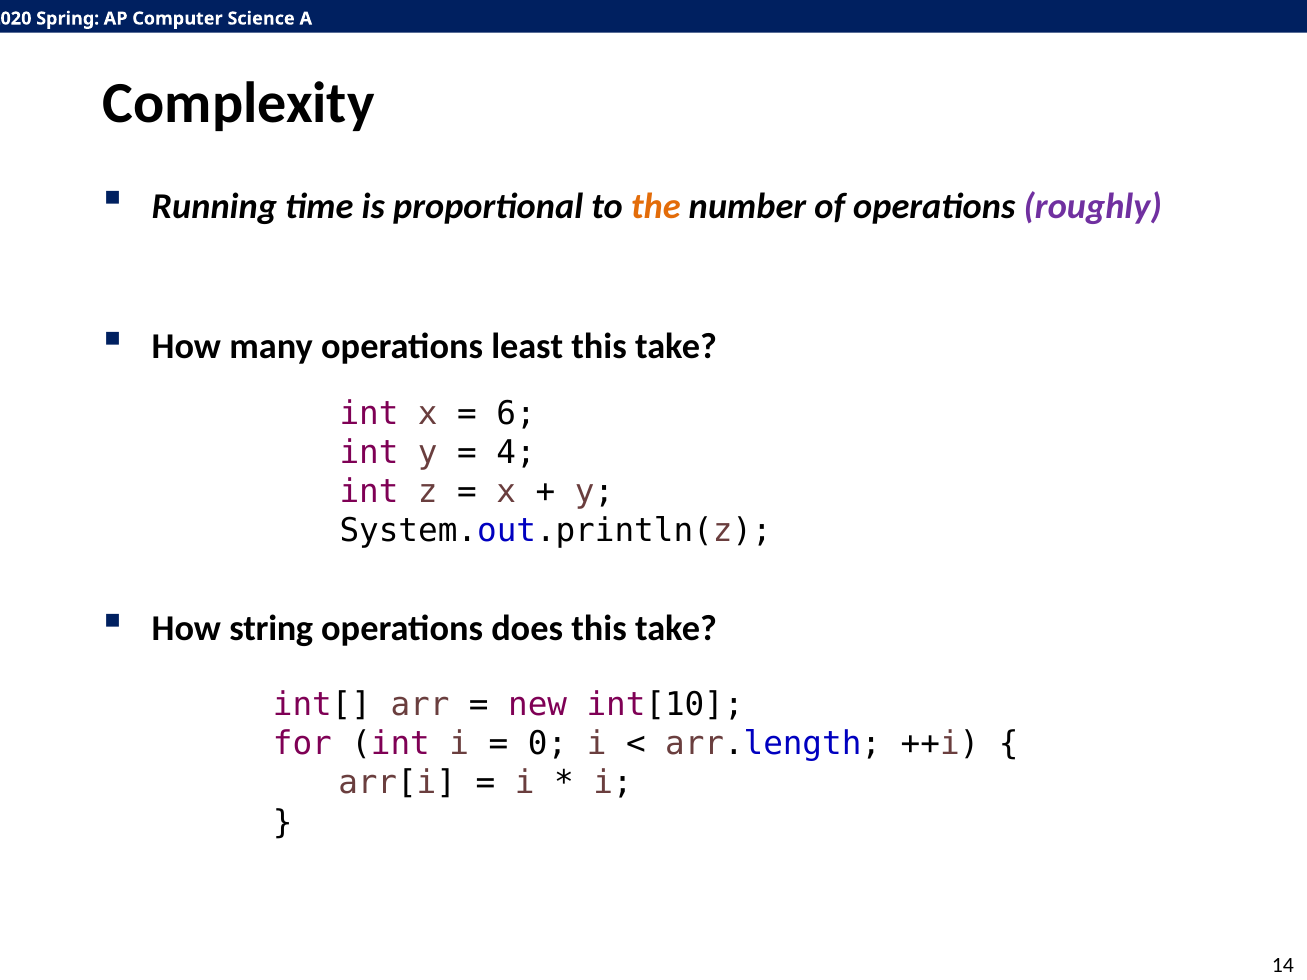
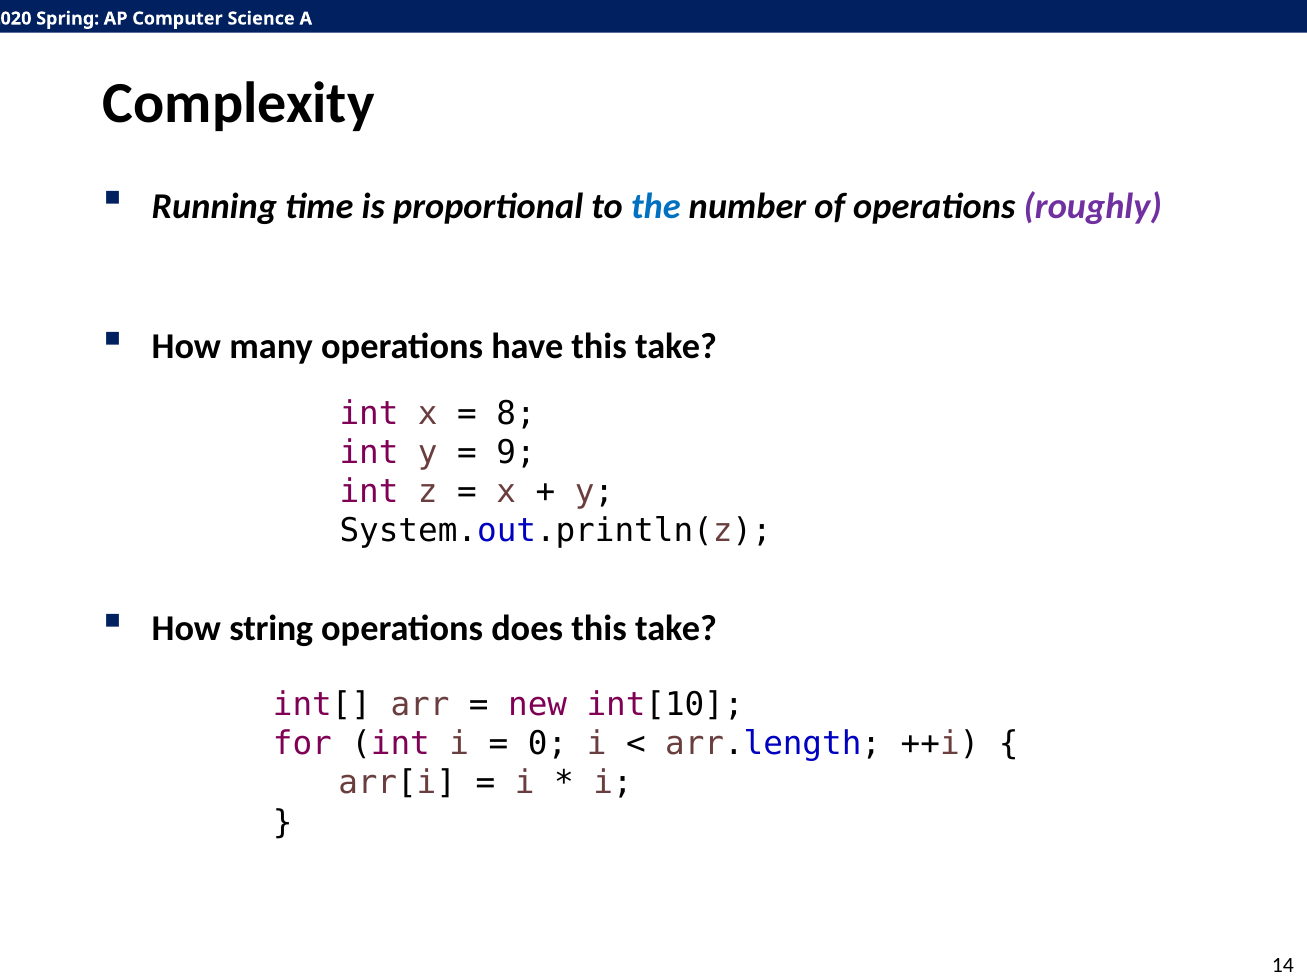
the colour: orange -> blue
least: least -> have
6: 6 -> 8
4: 4 -> 9
